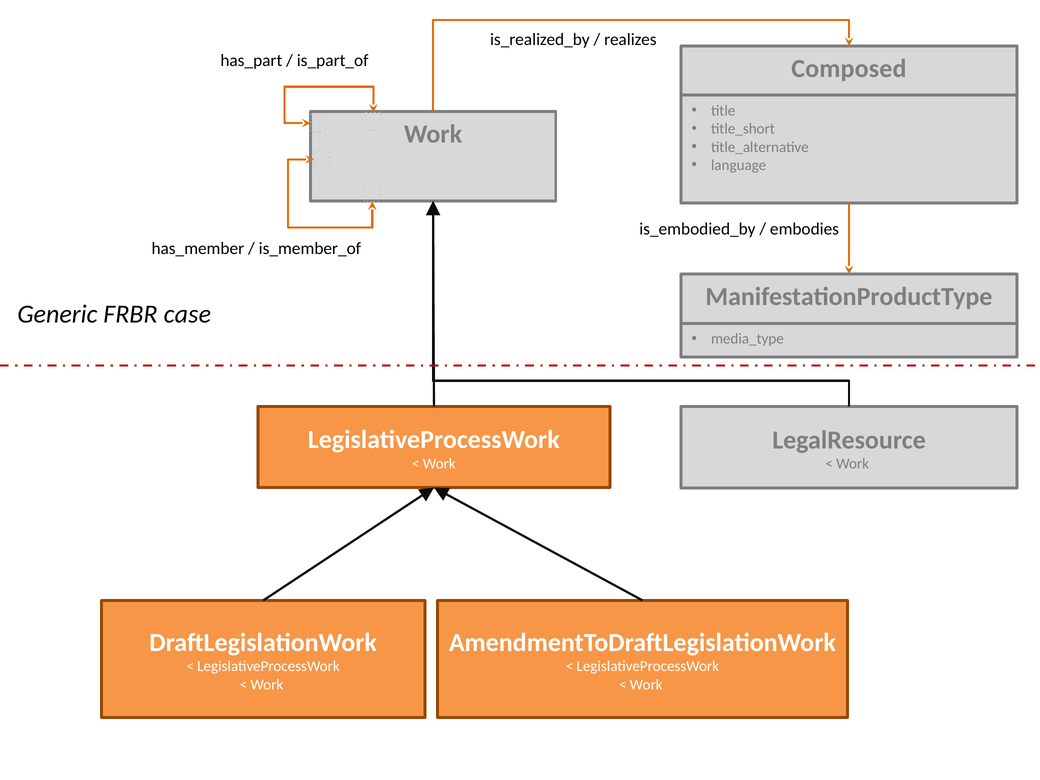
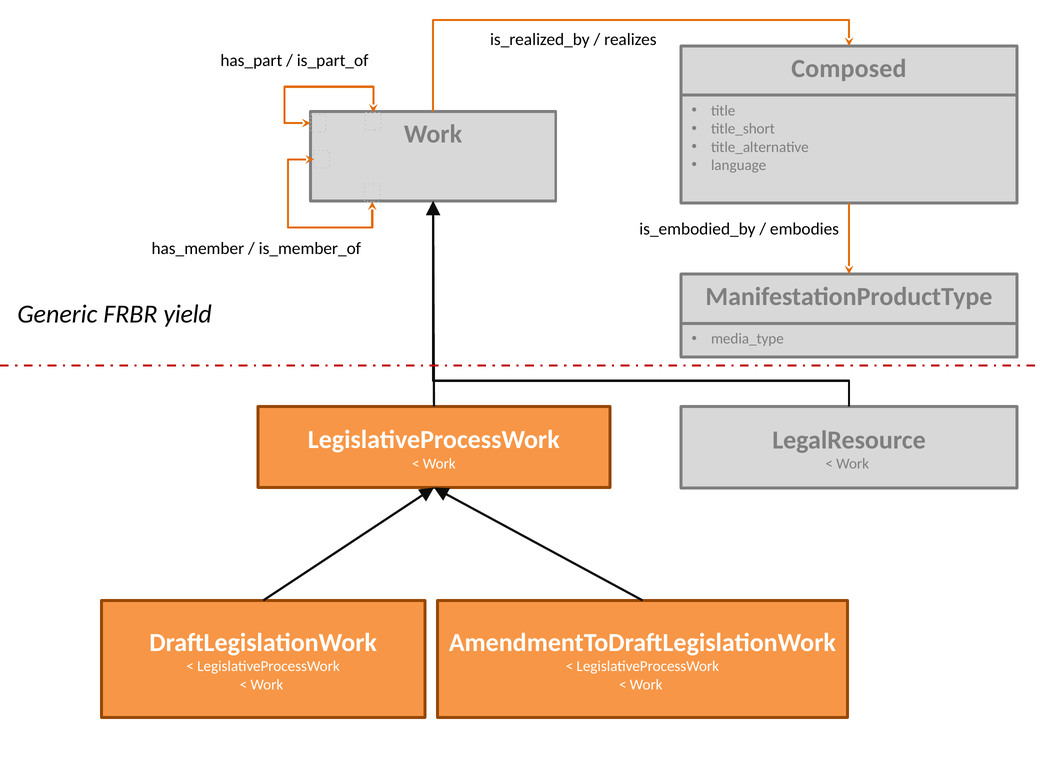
case: case -> yield
